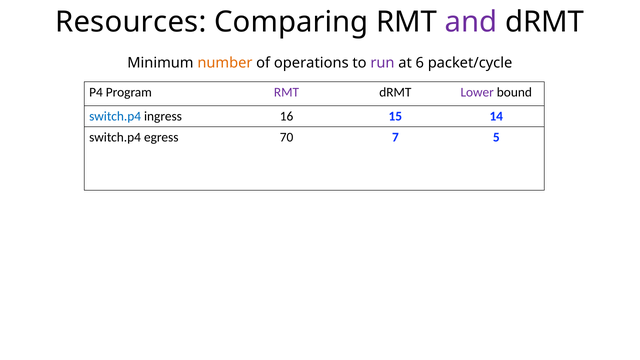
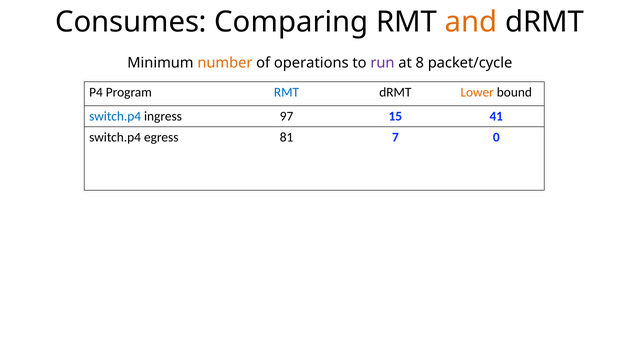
Resources: Resources -> Consumes
and colour: purple -> orange
6: 6 -> 8
RMT at (287, 92) colour: purple -> blue
Lower colour: purple -> orange
16: 16 -> 97
14: 14 -> 41
70: 70 -> 81
5: 5 -> 0
